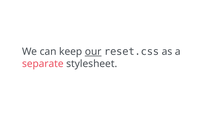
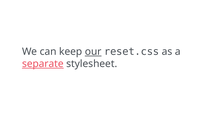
separate underline: none -> present
